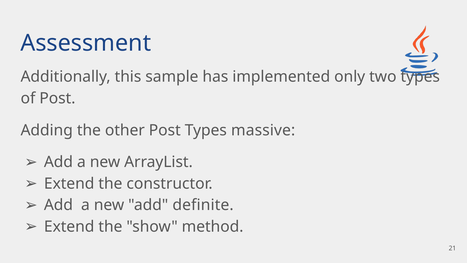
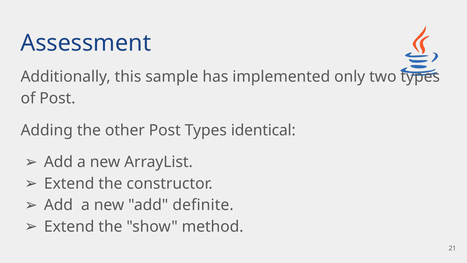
massive: massive -> identical
